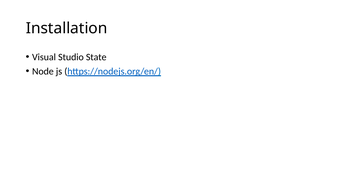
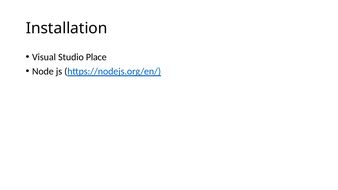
State: State -> Place
